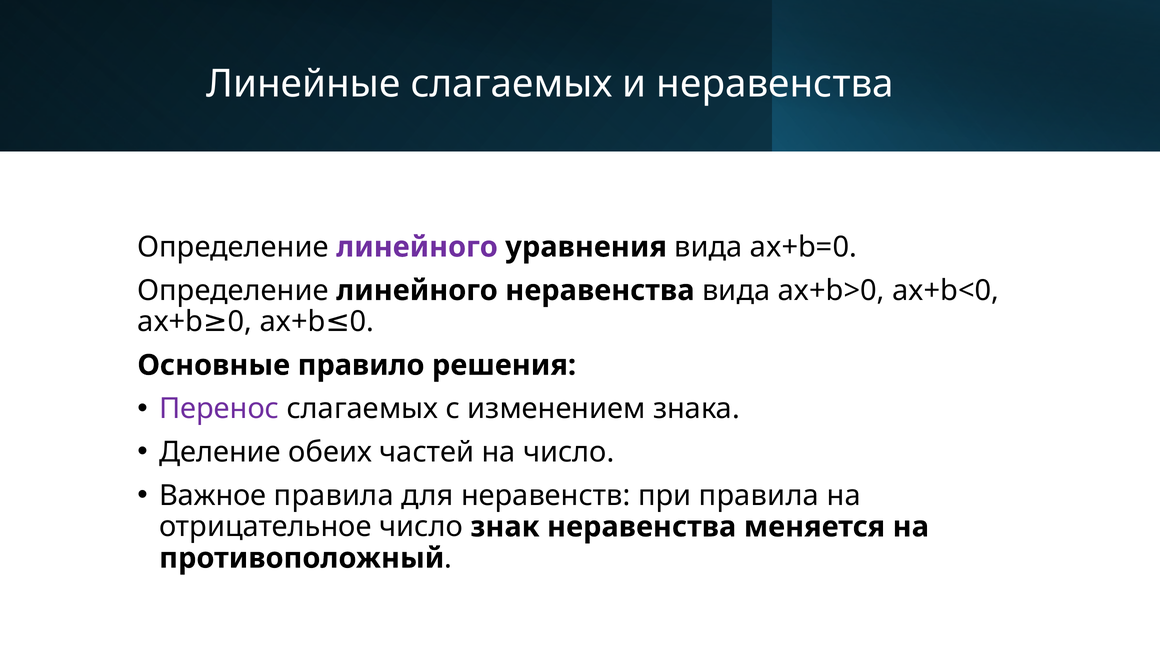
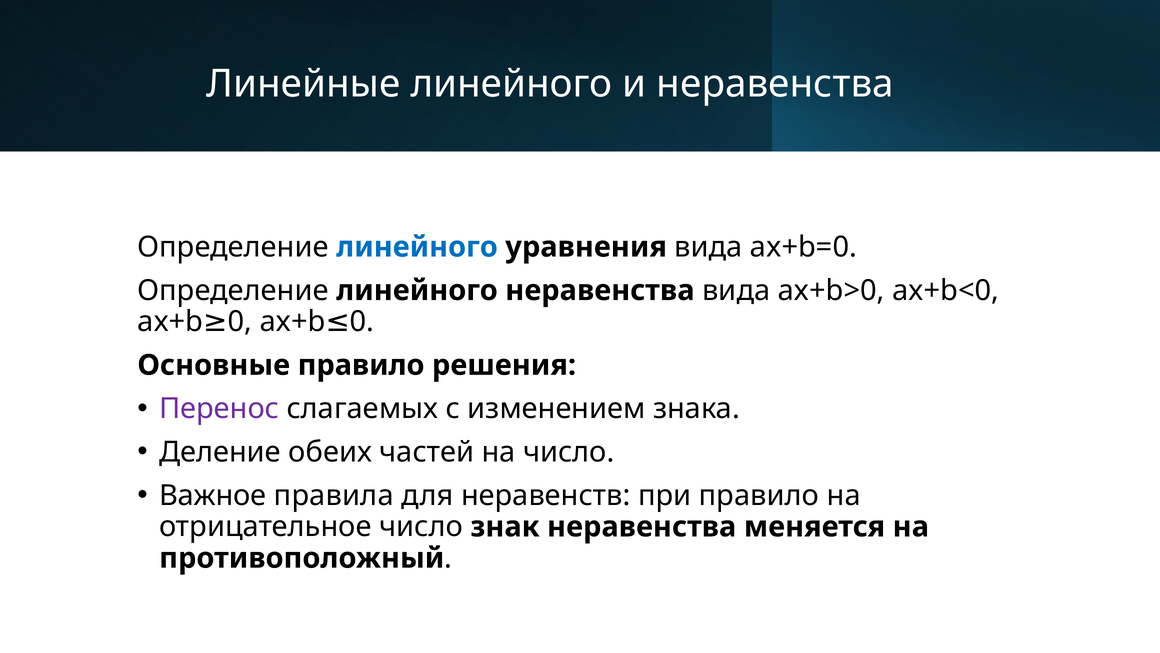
Линейные слагаемых: слагаемых -> линейного
линейного at (417, 247) colour: purple -> blue
при правила: правила -> правило
